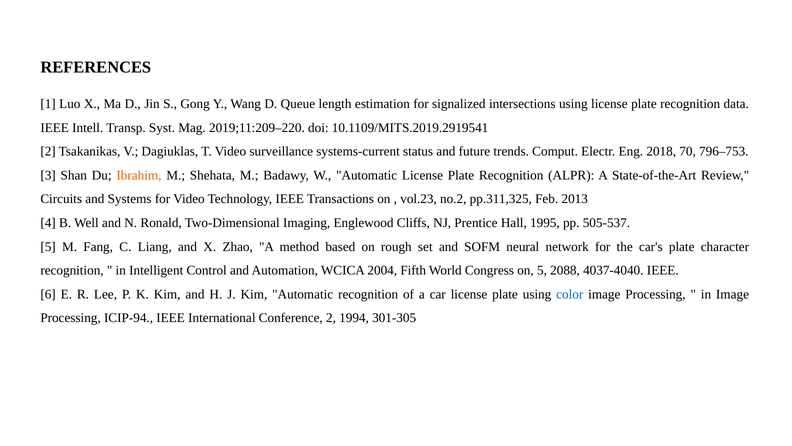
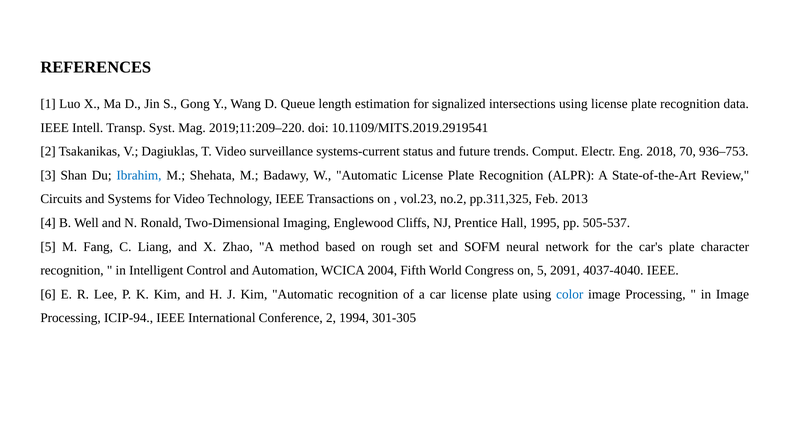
796–753: 796–753 -> 936–753
Ibrahim colour: orange -> blue
2088: 2088 -> 2091
